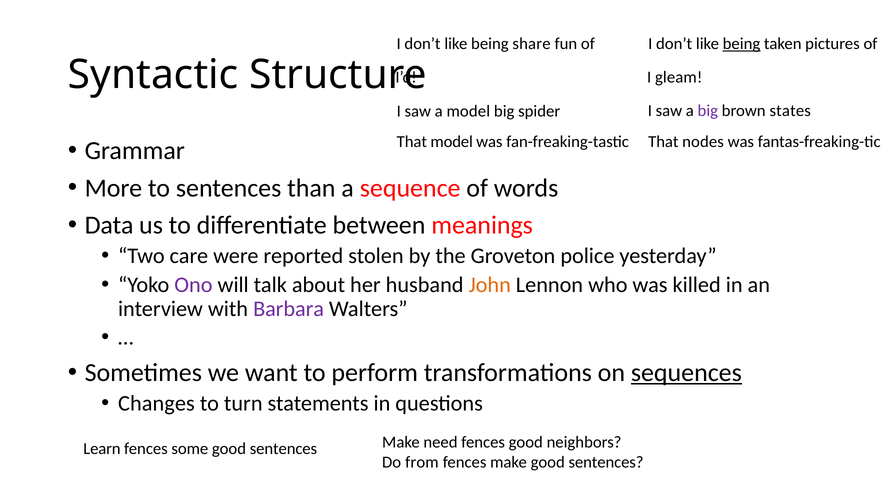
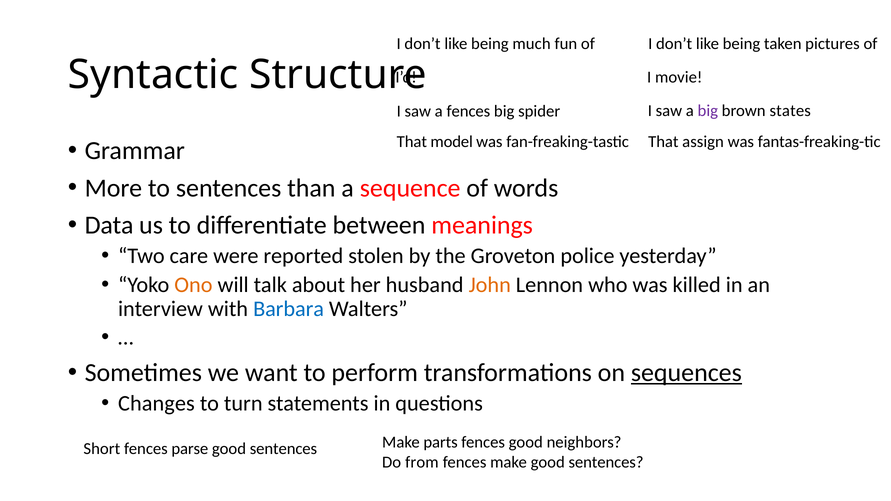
share: share -> much
being at (741, 44) underline: present -> none
gleam: gleam -> movie
a model: model -> fences
nodes: nodes -> assign
Ono colour: purple -> orange
Barbara colour: purple -> blue
Learn: Learn -> Short
some: some -> parse
need: need -> parts
